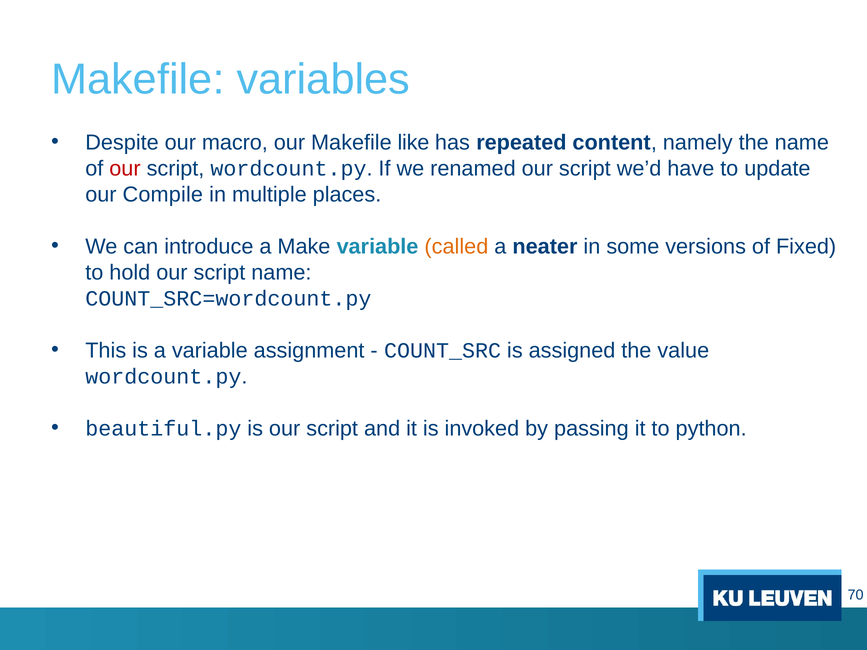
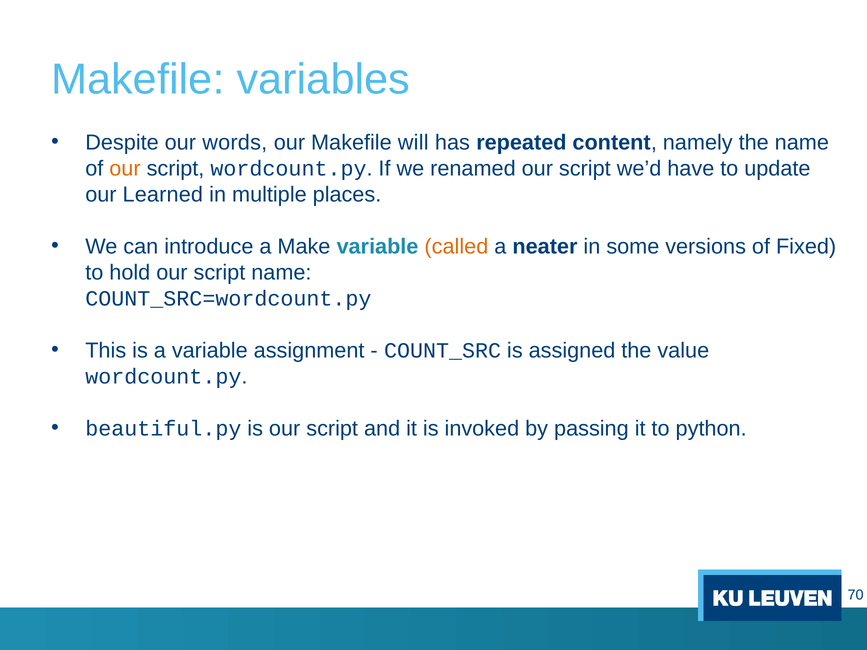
macro: macro -> words
like: like -> will
our at (125, 169) colour: red -> orange
Compile: Compile -> Learned
